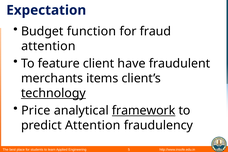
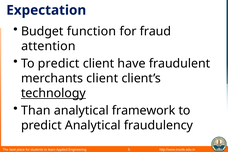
feature at (59, 63): feature -> predict
merchants items: items -> client
Price: Price -> Than
framework underline: present -> none
predict Attention: Attention -> Analytical
